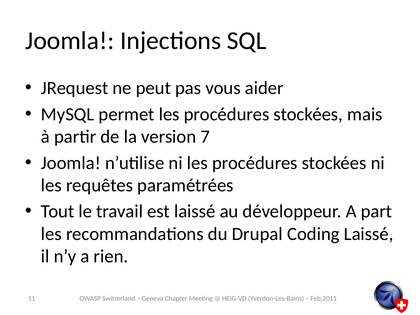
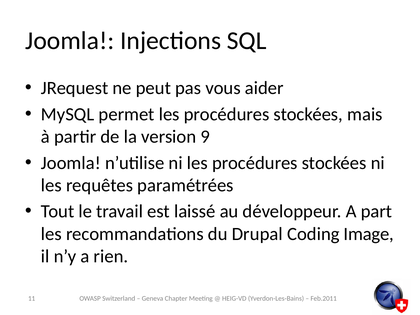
7: 7 -> 9
Coding Laissé: Laissé -> Image
